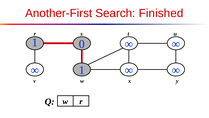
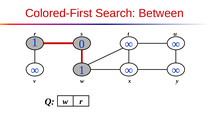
Another-First: Another-First -> Colored-First
Finished: Finished -> Between
